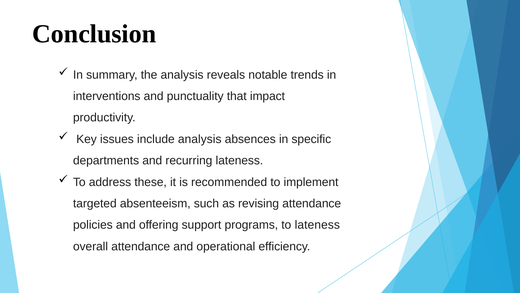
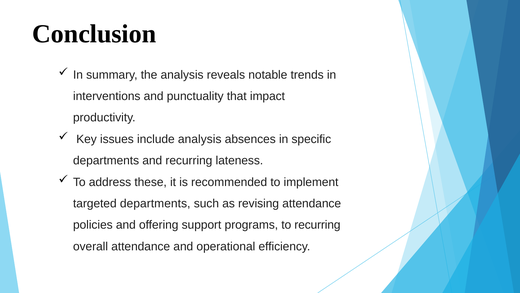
targeted absenteeism: absenteeism -> departments
to lateness: lateness -> recurring
